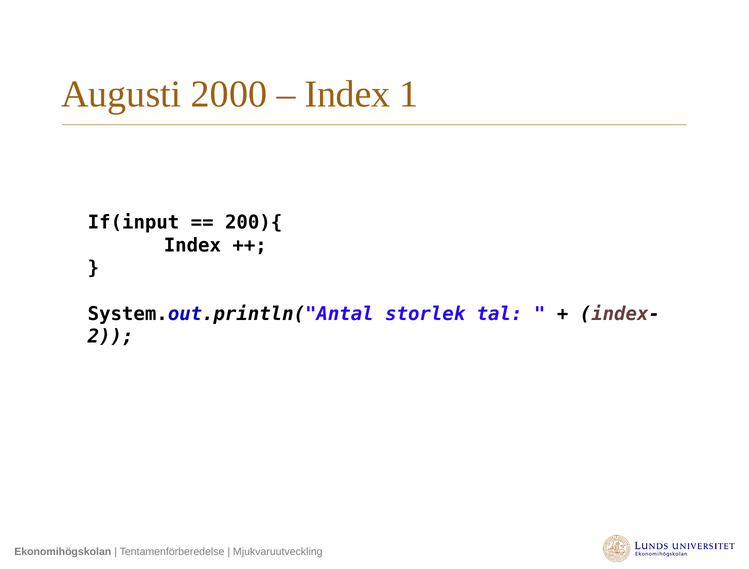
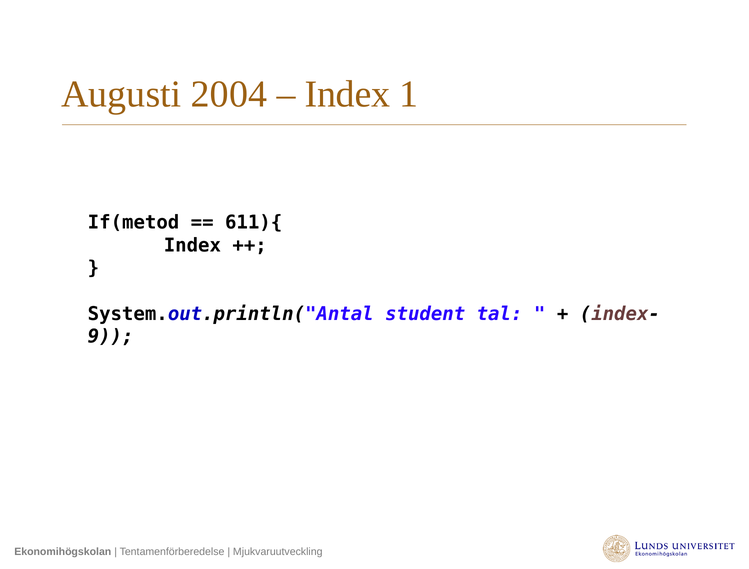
2000: 2000 -> 2004
If(input: If(input -> If(metod
200){: 200){ -> 611){
storlek: storlek -> student
2: 2 -> 9
